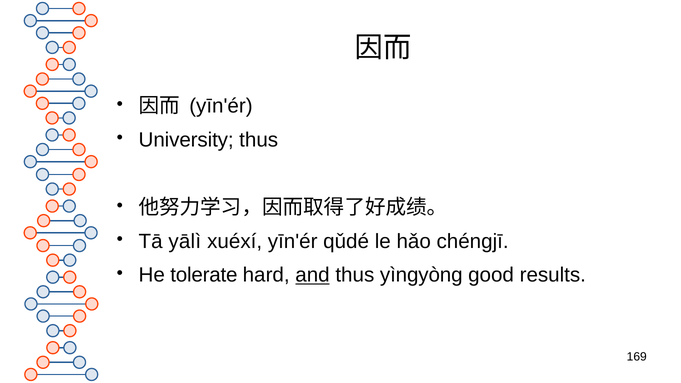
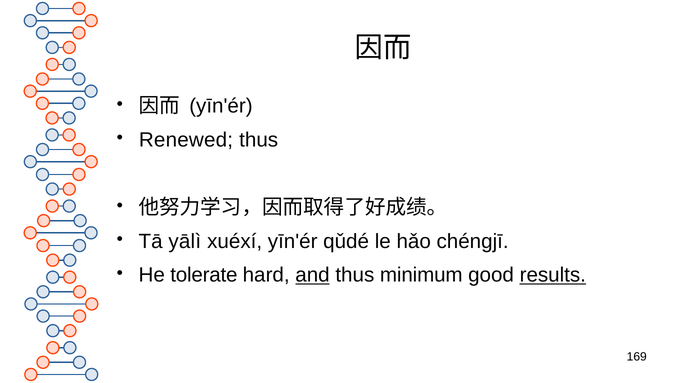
University: University -> Renewed
yìngyòng: yìngyòng -> minimum
results underline: none -> present
